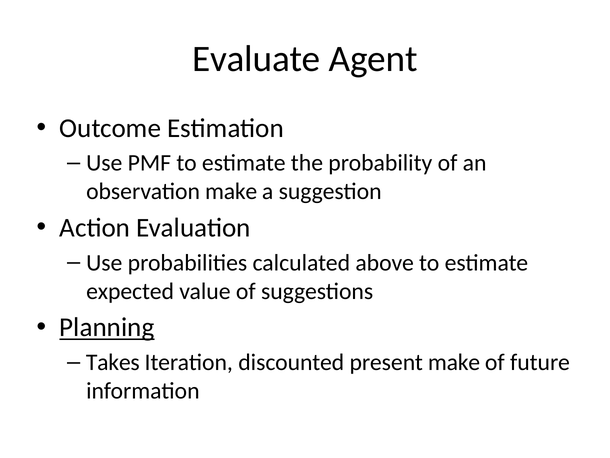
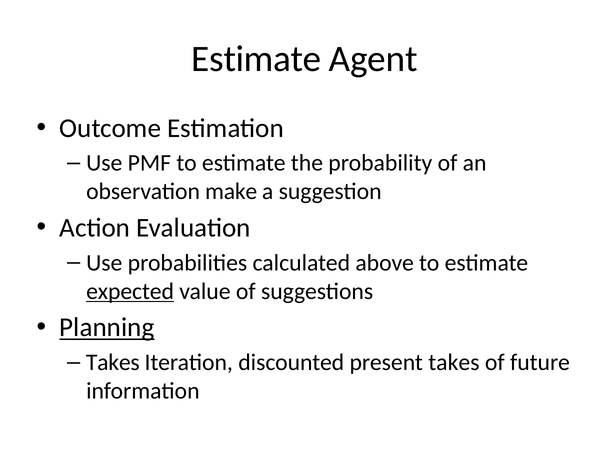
Evaluate at (256, 59): Evaluate -> Estimate
expected underline: none -> present
present make: make -> takes
